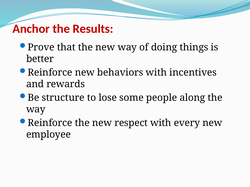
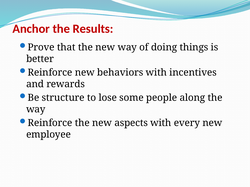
respect: respect -> aspects
